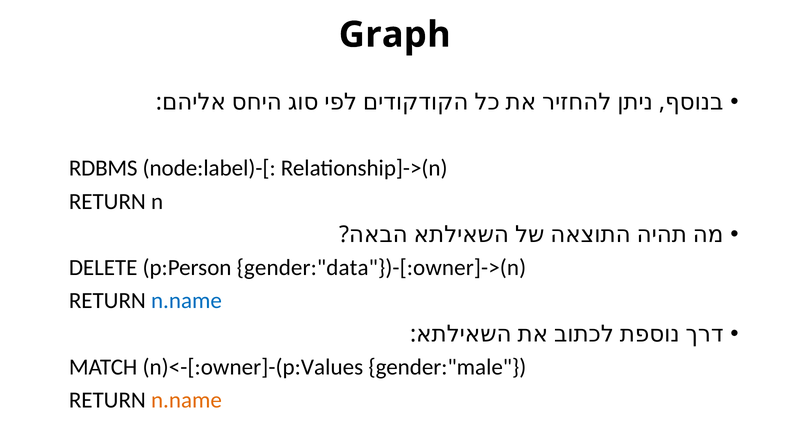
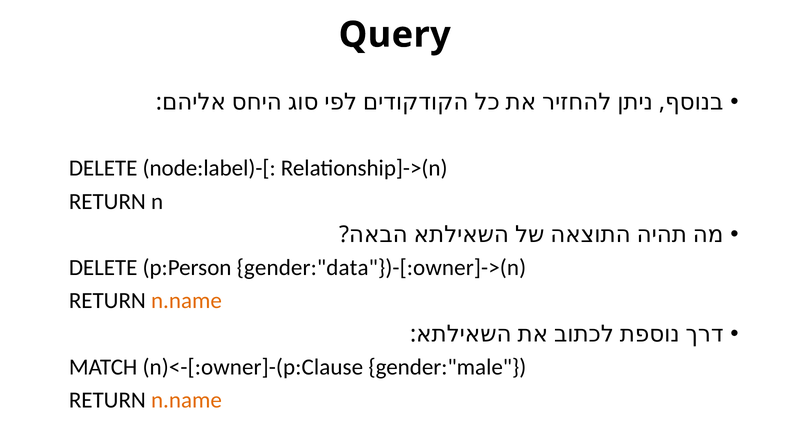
Graph: Graph -> Query
RDBMS at (103, 168): RDBMS -> DELETE
n.name at (186, 300) colour: blue -> orange
n)<-[:owner]-(p:Values: n)<-[:owner]-(p:Values -> n)<-[:owner]-(p:Clause
